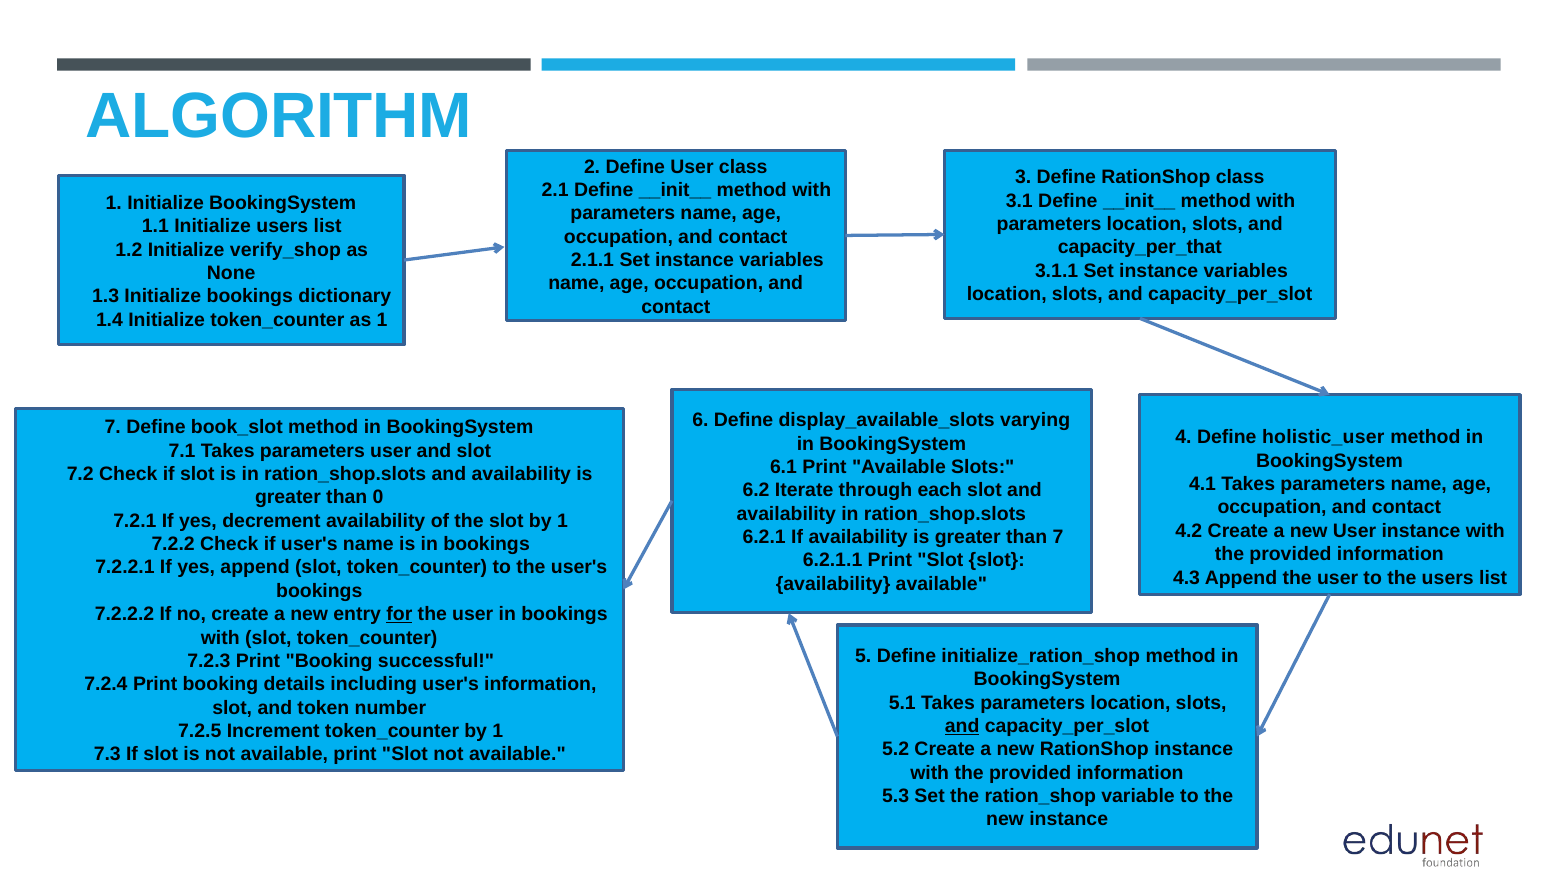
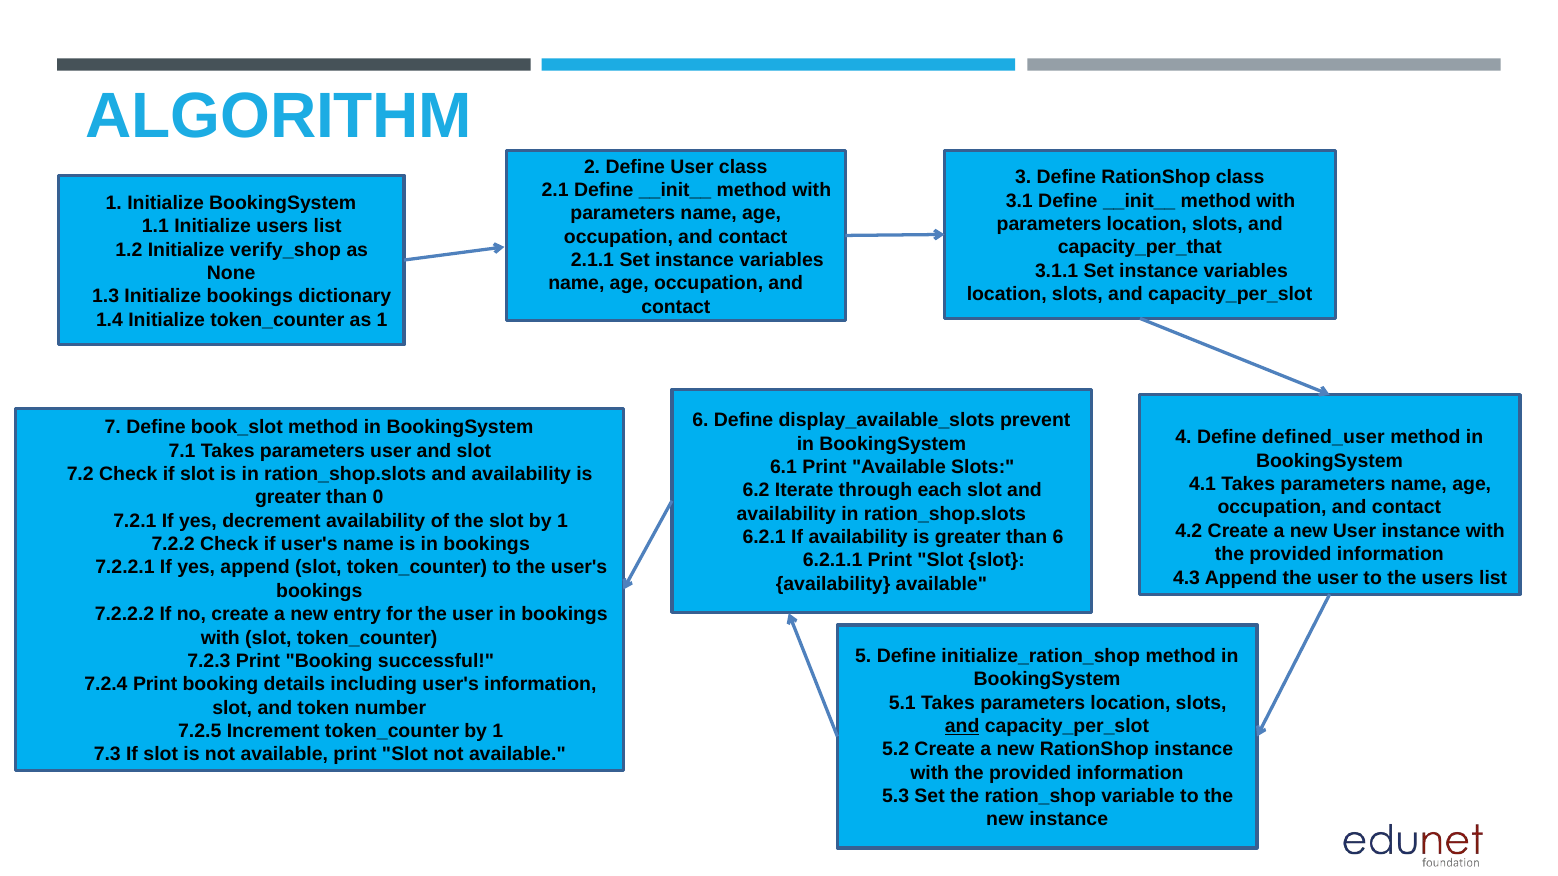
varying: varying -> prevent
holistic_user: holistic_user -> defined_user
than 7: 7 -> 6
for underline: present -> none
